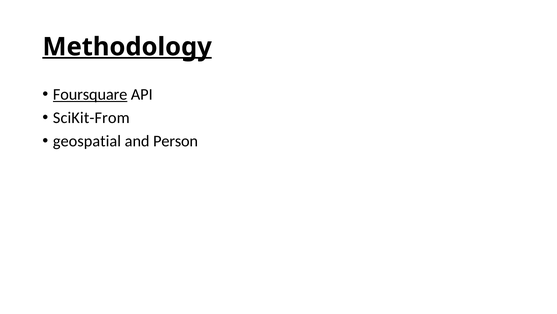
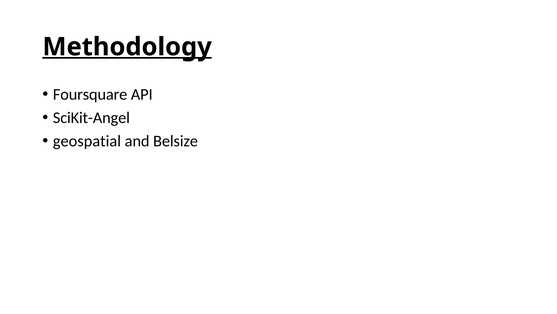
Foursquare underline: present -> none
SciKit-From: SciKit-From -> SciKit-Angel
Person: Person -> Belsize
